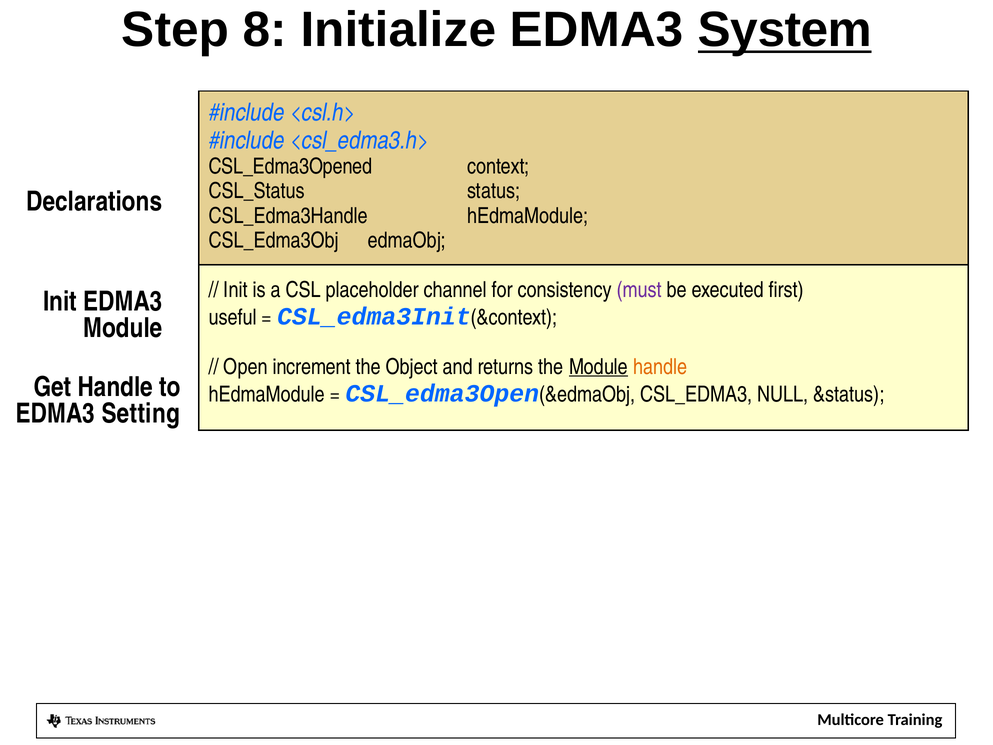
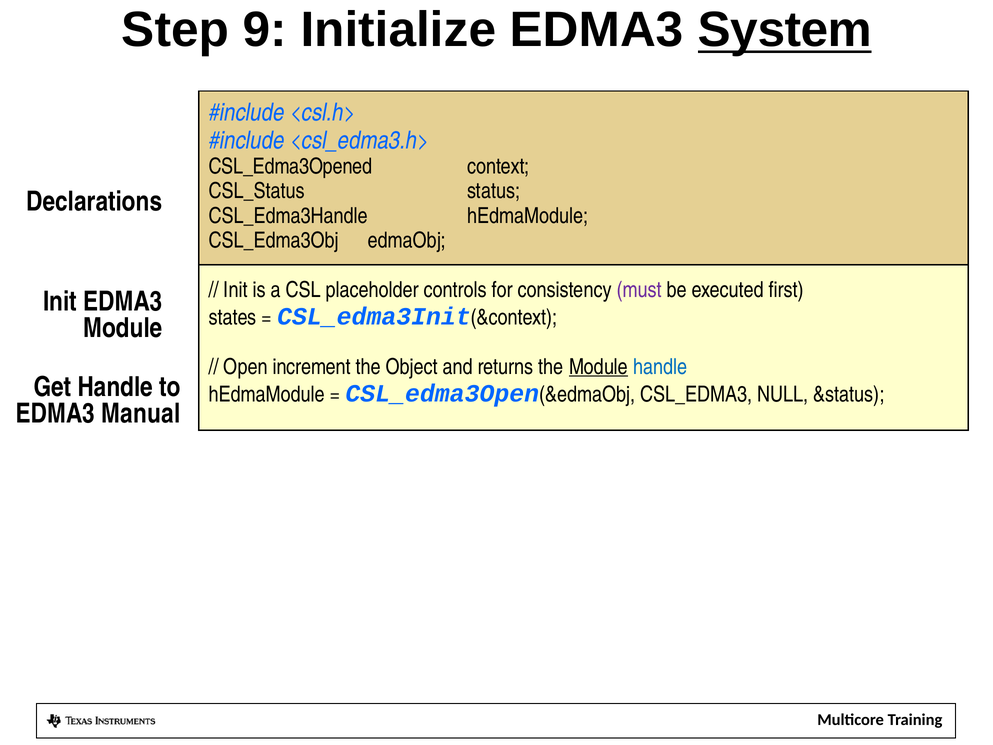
8: 8 -> 9
channel: channel -> controls
useful: useful -> states
handle at (660, 367) colour: orange -> blue
Setting: Setting -> Manual
